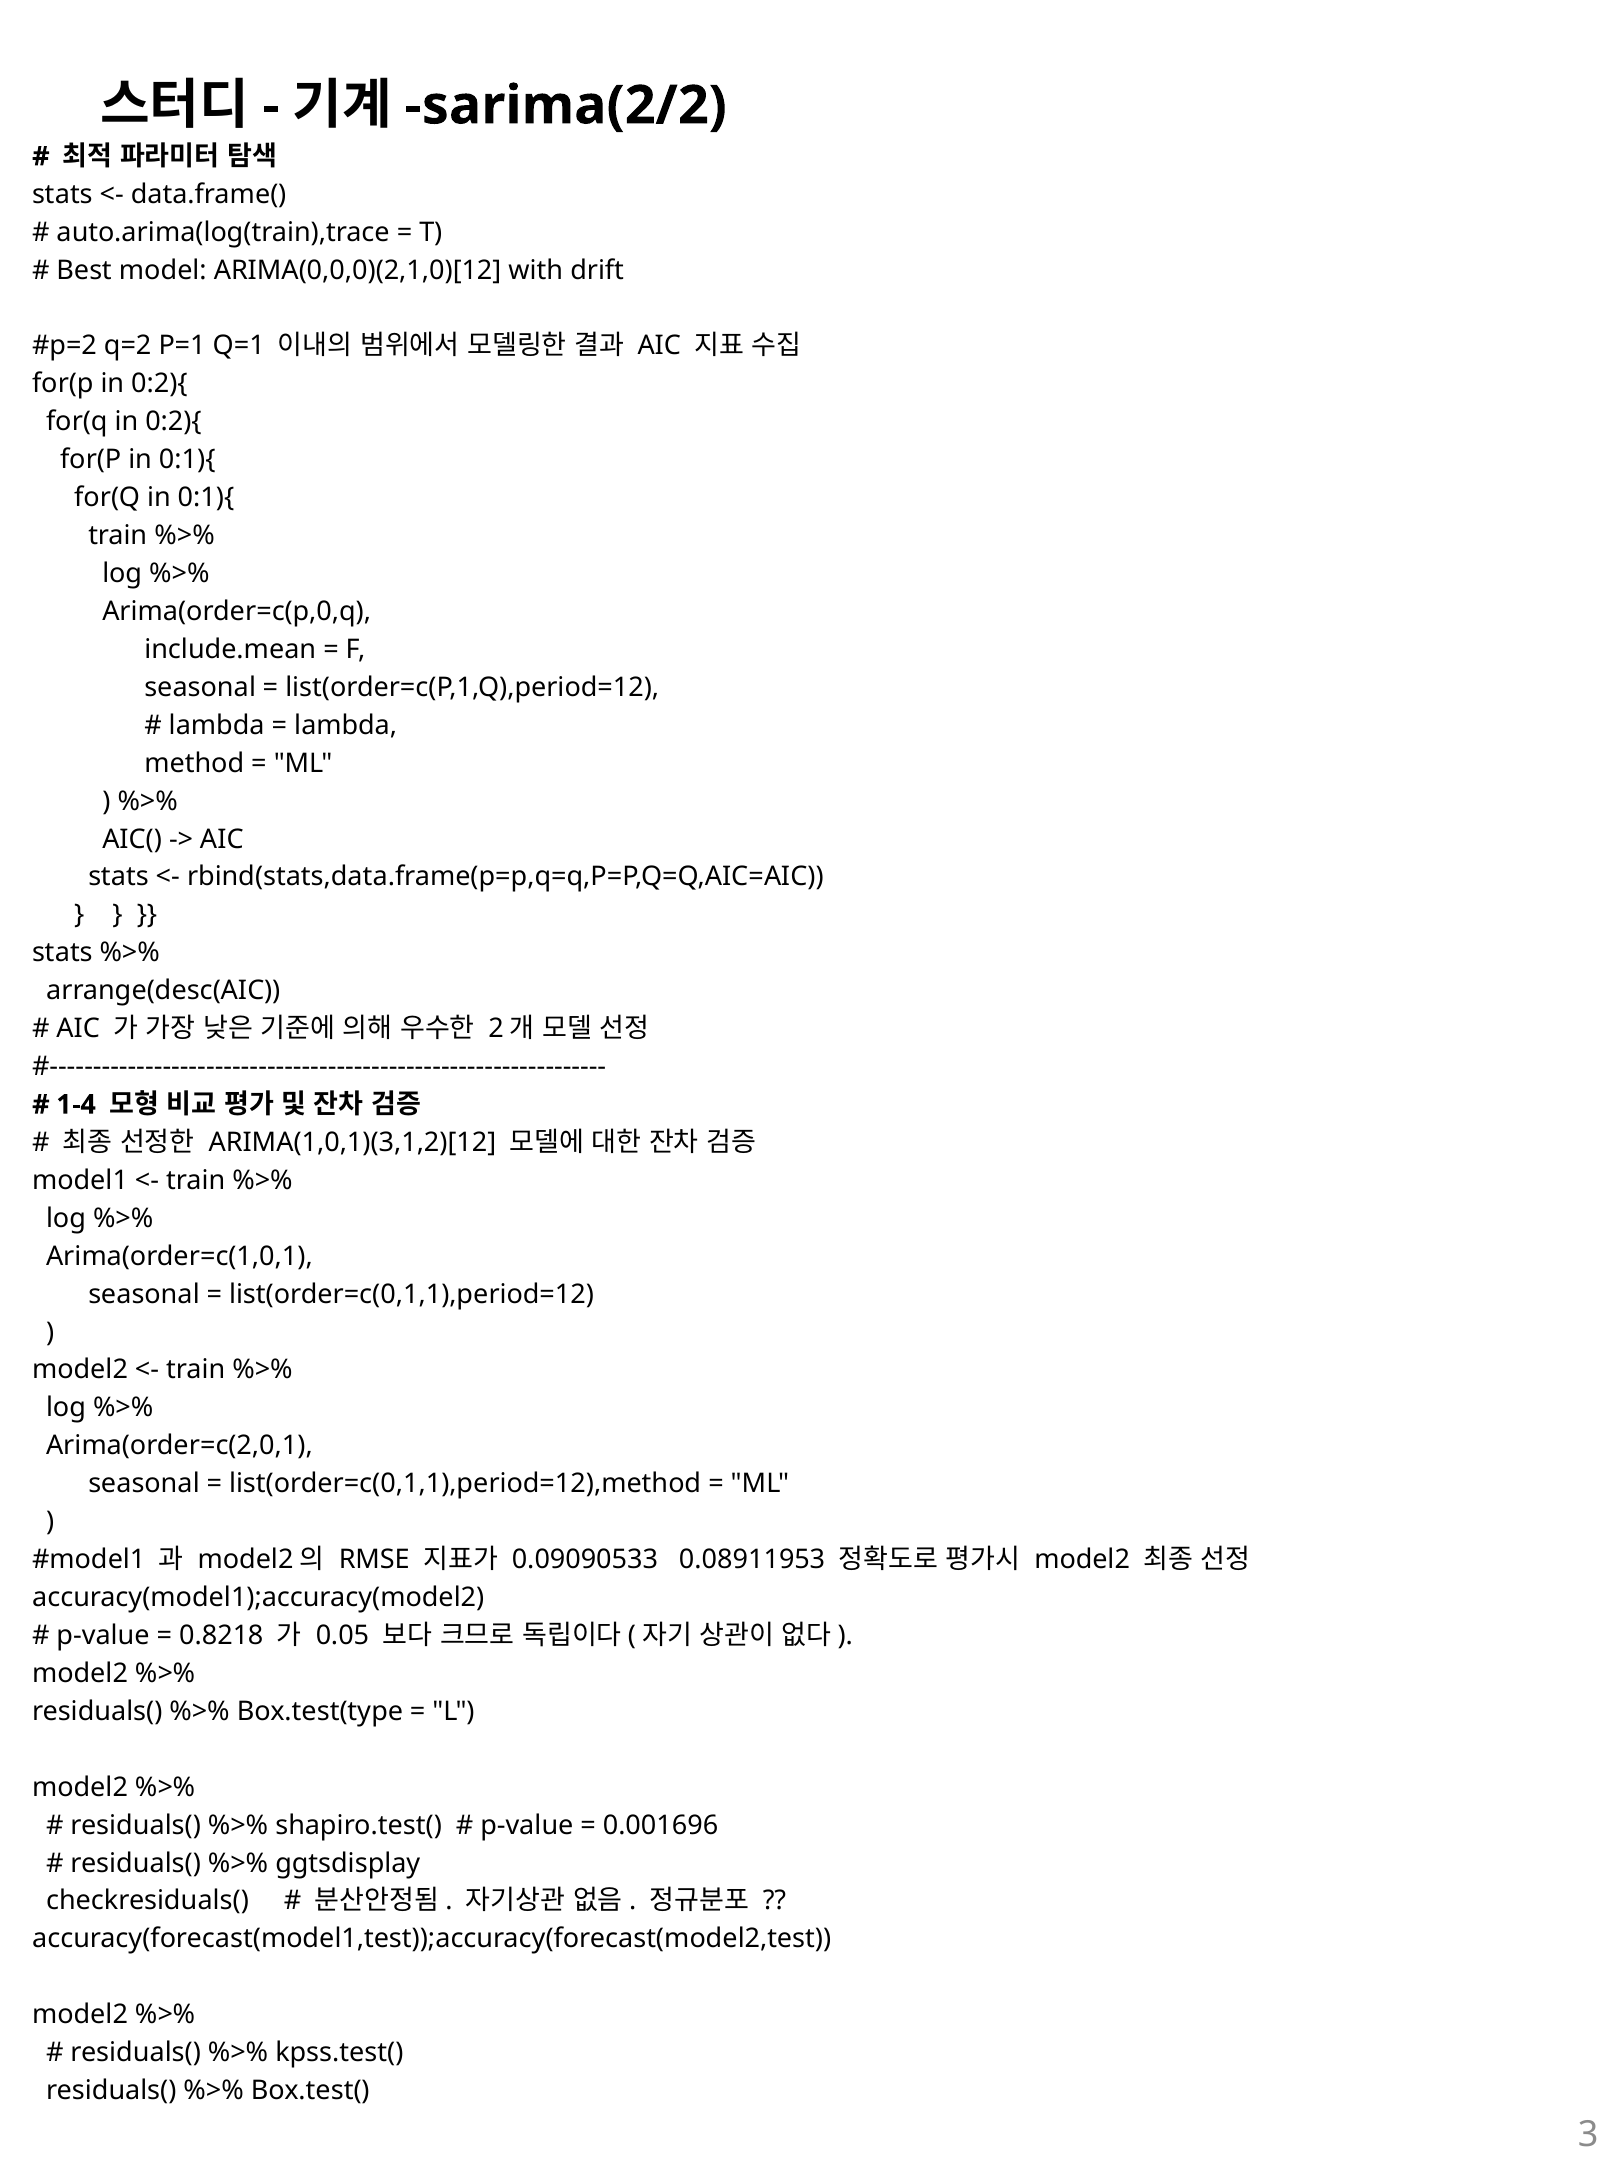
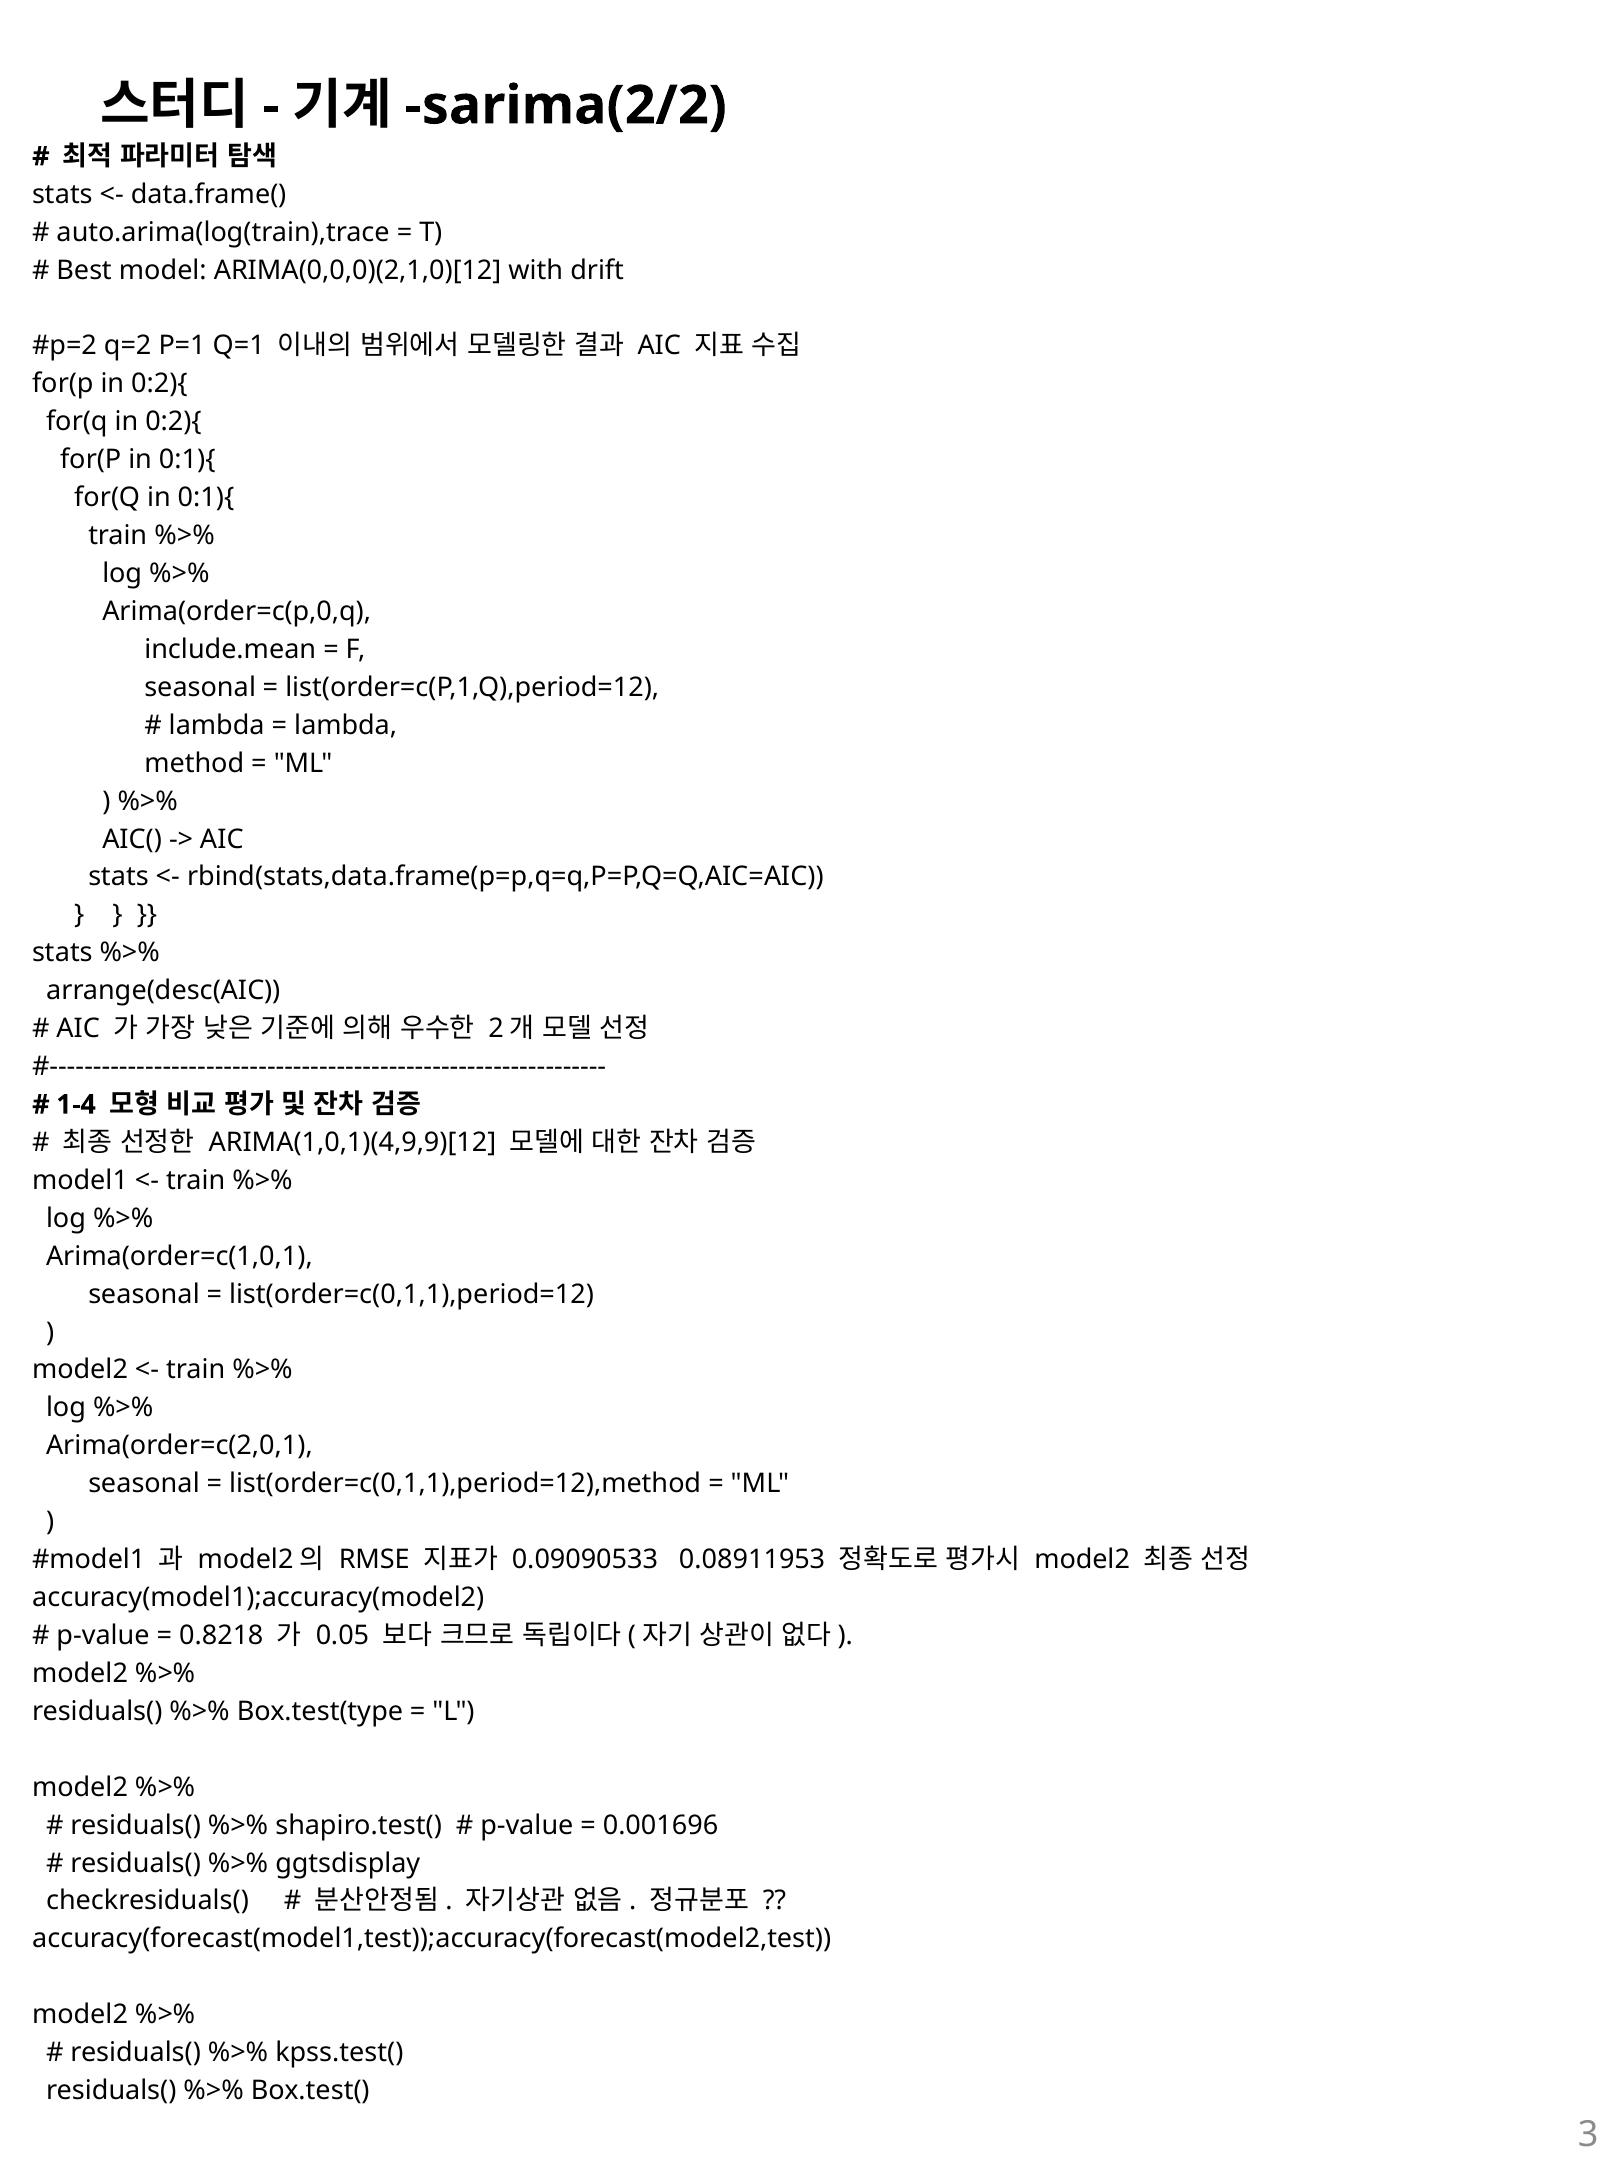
ARIMA(1,0,1)(3,1,2)[12: ARIMA(1,0,1)(3,1,2)[12 -> ARIMA(1,0,1)(4,9,9)[12
